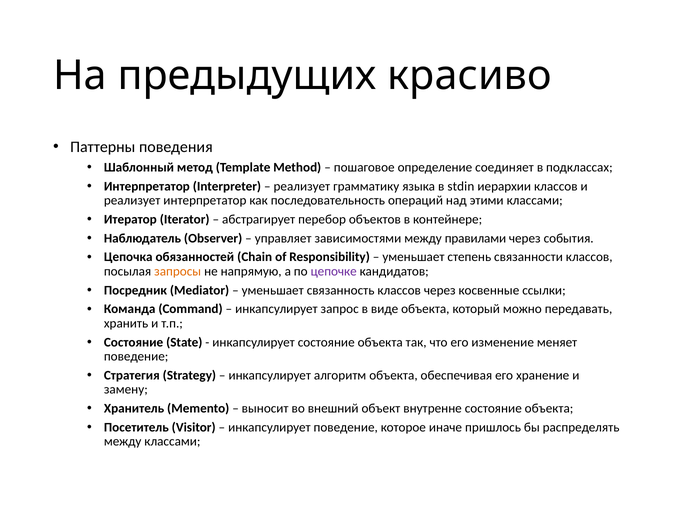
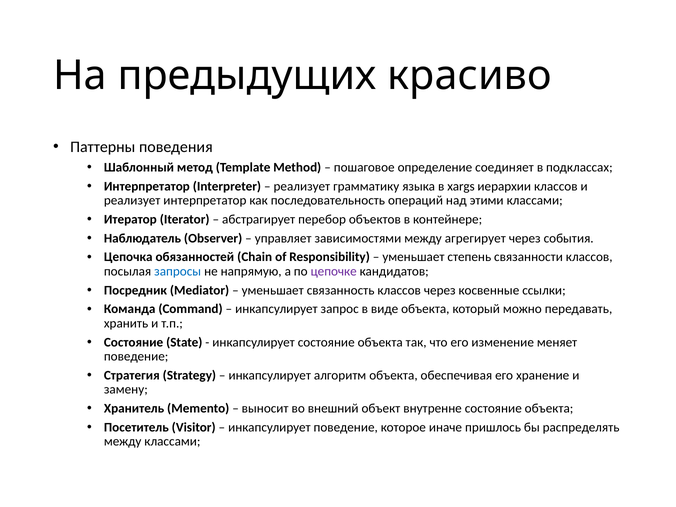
stdin: stdin -> xargs
правилами: правилами -> агрегирует
запросы colour: orange -> blue
